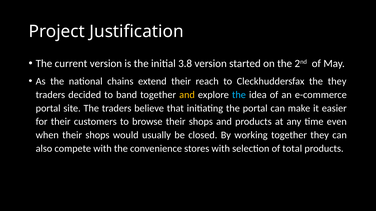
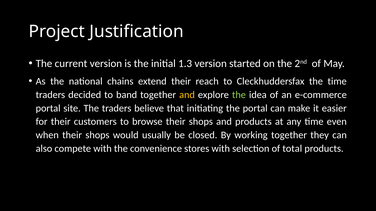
3.8: 3.8 -> 1.3
the they: they -> time
the at (239, 95) colour: light blue -> light green
